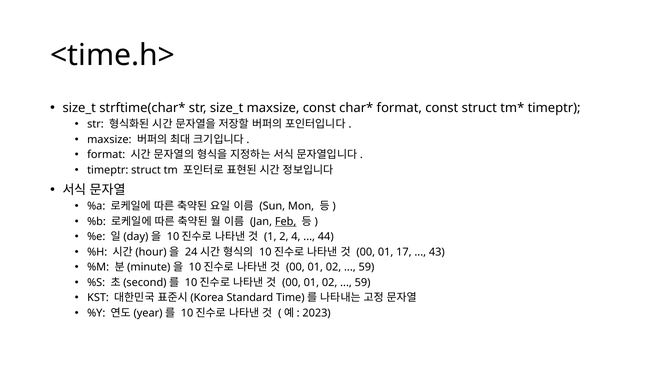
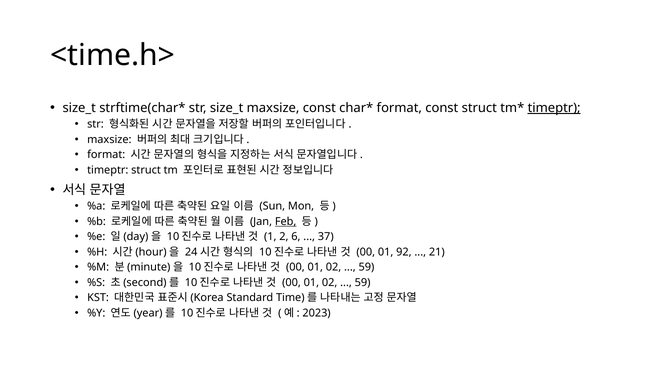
timeptr at (554, 108) underline: none -> present
4: 4 -> 6
44: 44 -> 37
17: 17 -> 92
43: 43 -> 21
